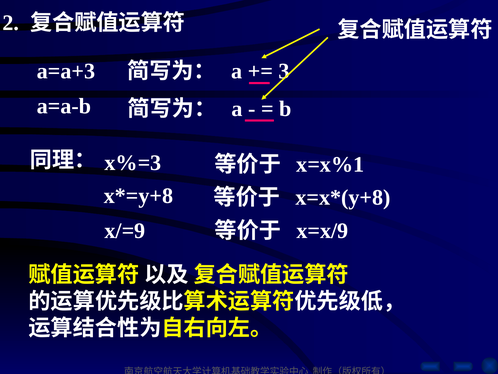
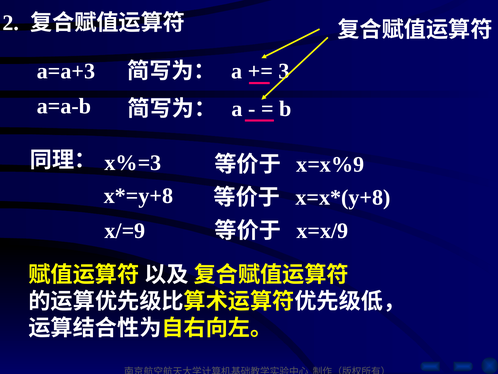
x=x%1: x=x%1 -> x=x%9
